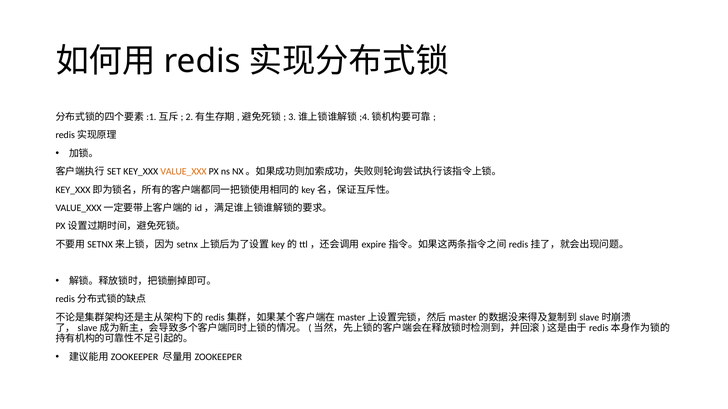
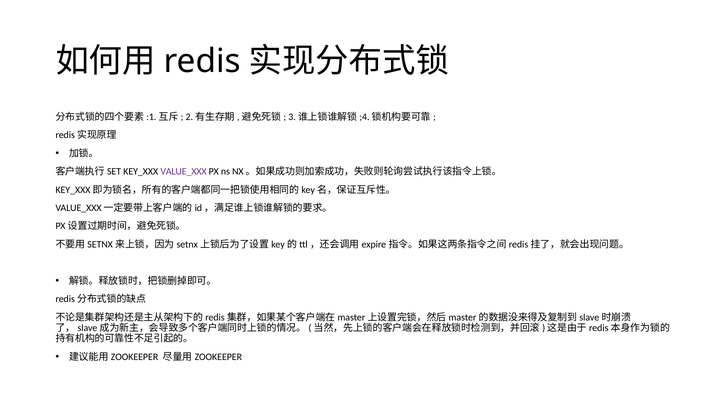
VALUE_XXX colour: orange -> purple
